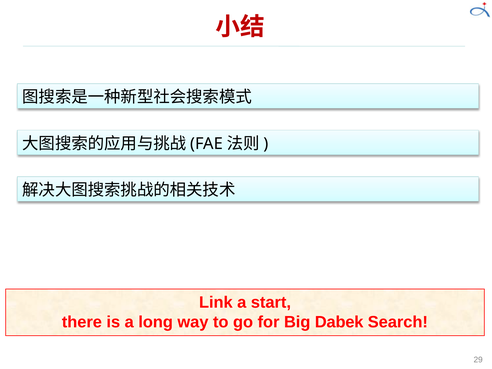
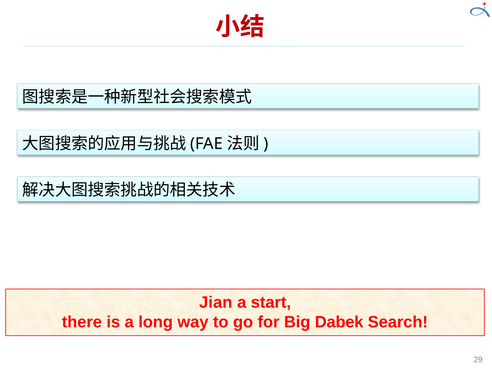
Link: Link -> Jian
